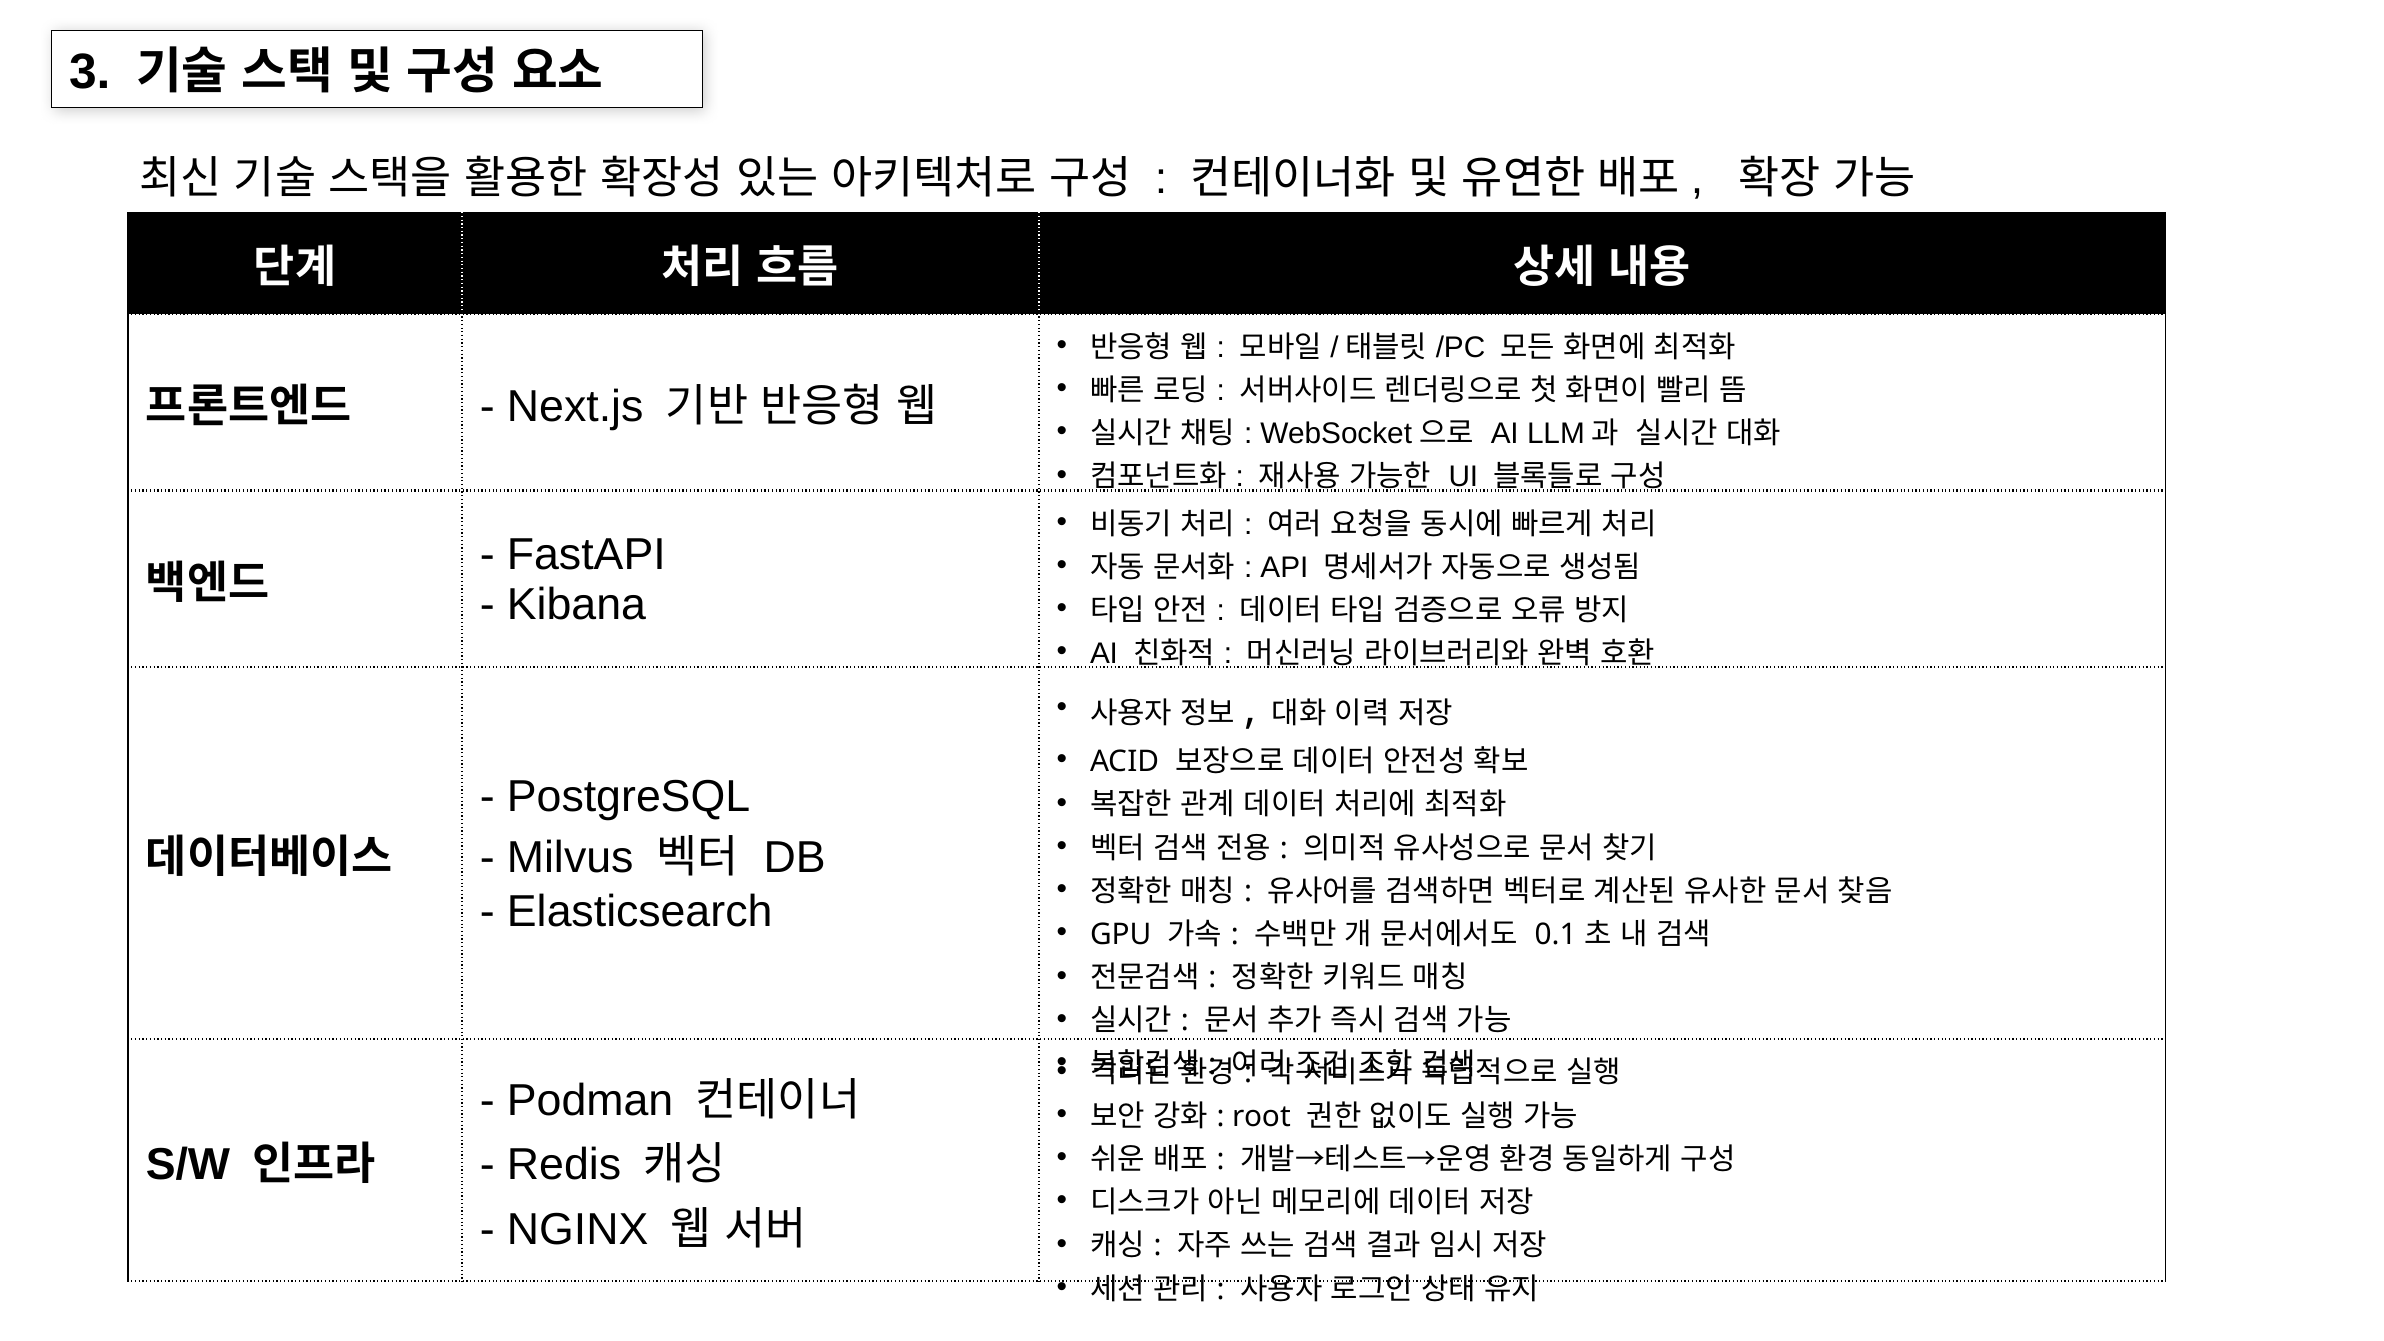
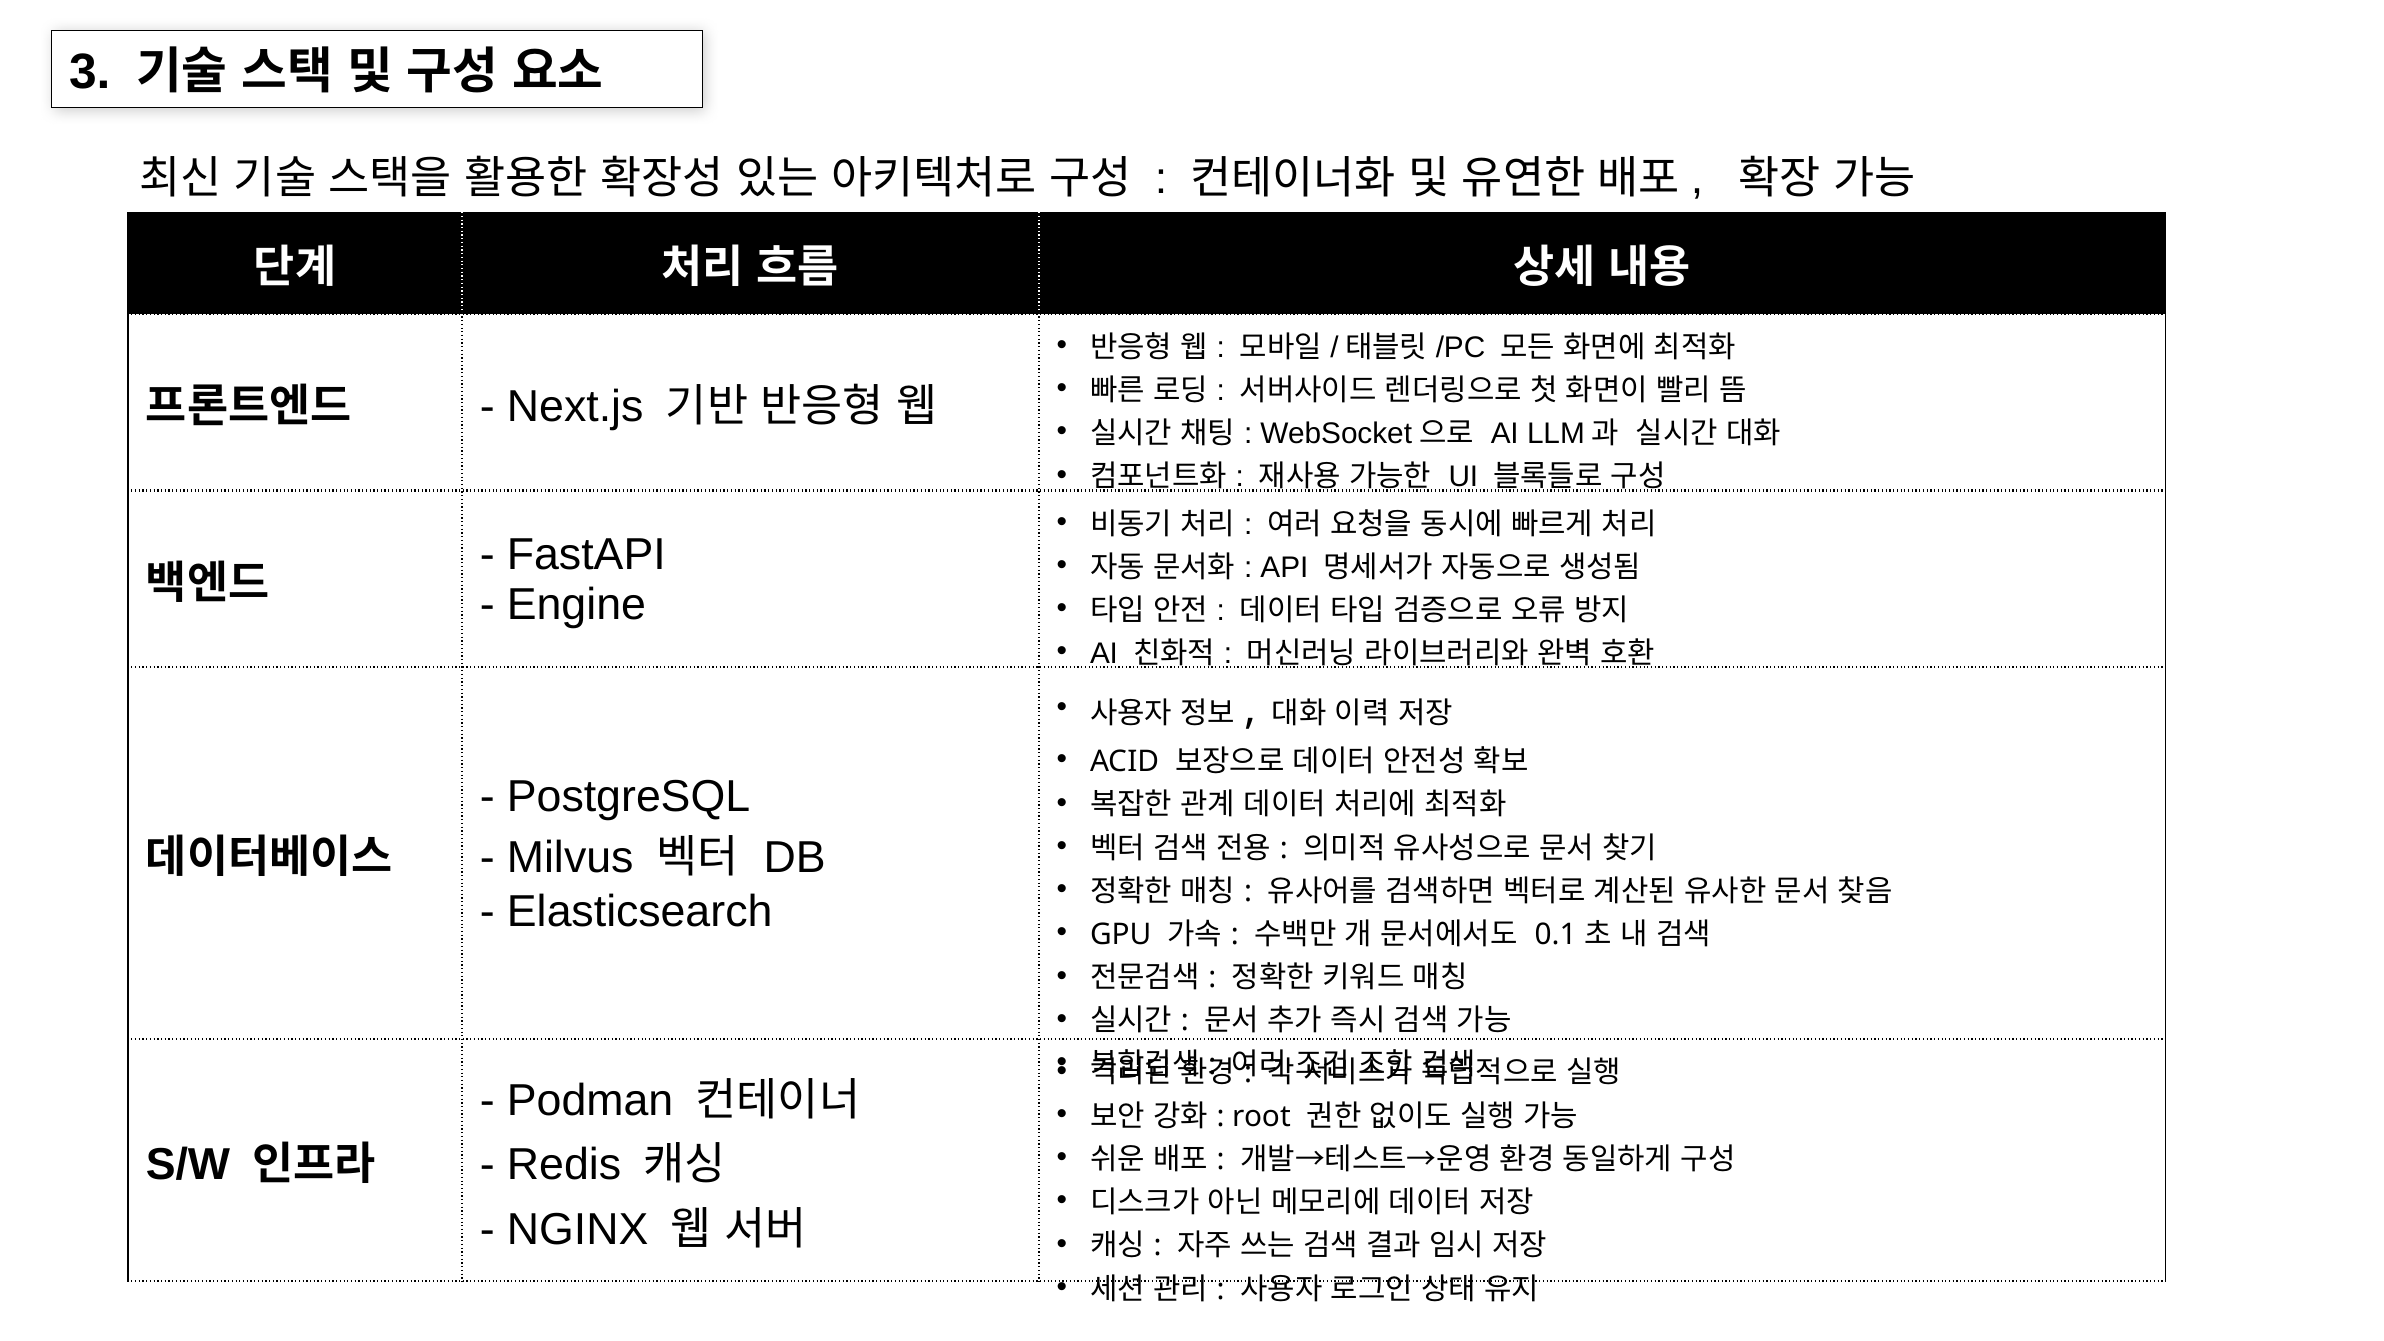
Kibana: Kibana -> Engine
